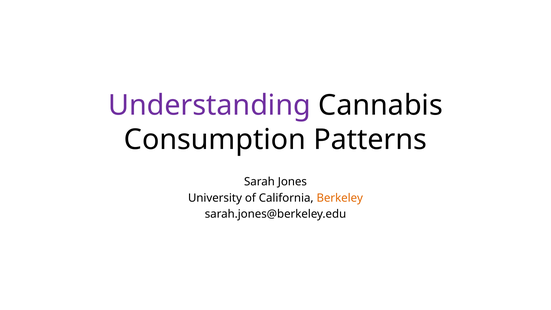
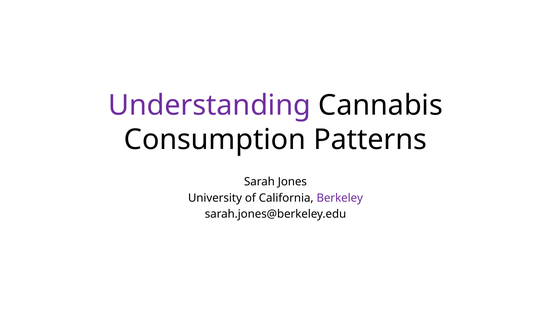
Berkeley colour: orange -> purple
